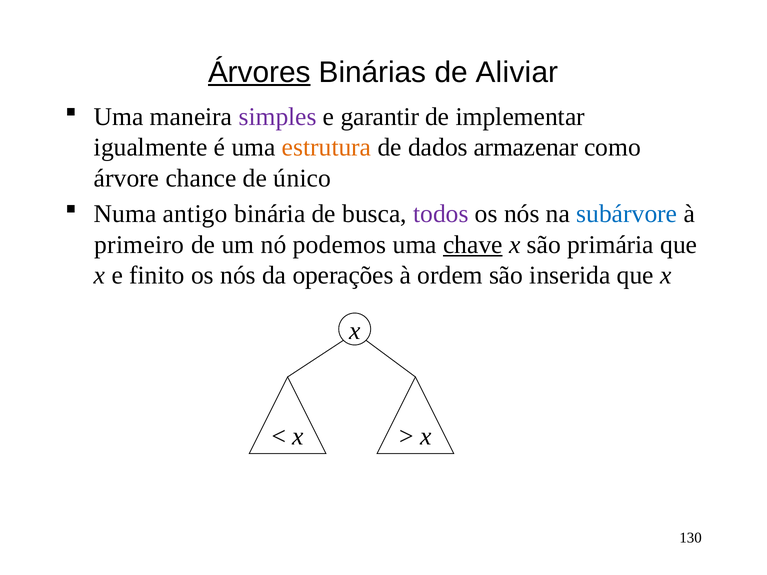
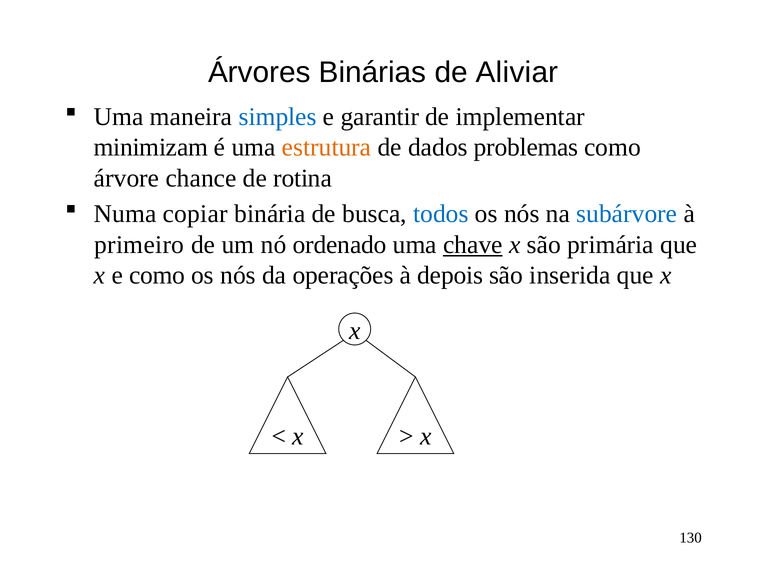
Árvores underline: present -> none
simples colour: purple -> blue
igualmente: igualmente -> minimizam
armazenar: armazenar -> problemas
único: único -> rotina
antigo: antigo -> copiar
todos colour: purple -> blue
podemos: podemos -> ordenado
e finito: finito -> como
ordem: ordem -> depois
